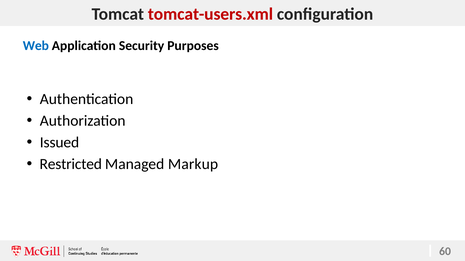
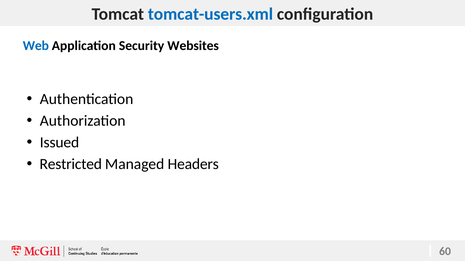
tomcat-users.xml colour: red -> blue
Purposes: Purposes -> Websites
Markup: Markup -> Headers
